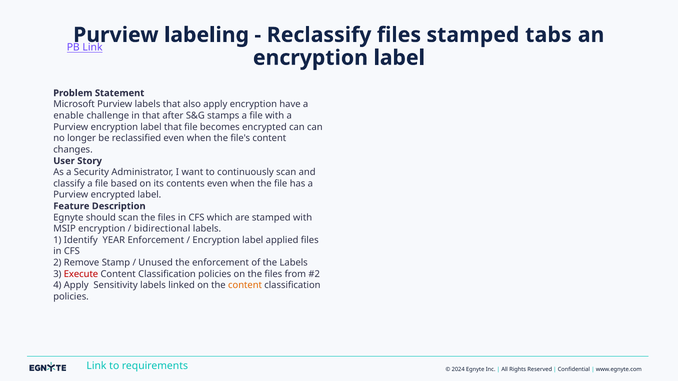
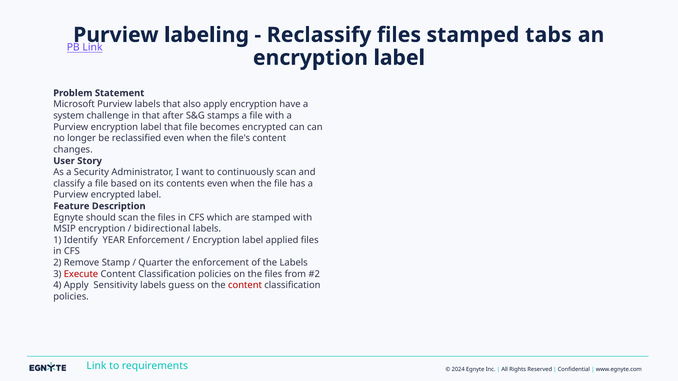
enable: enable -> system
Unused: Unused -> Quarter
linked: linked -> guess
content at (245, 286) colour: orange -> red
